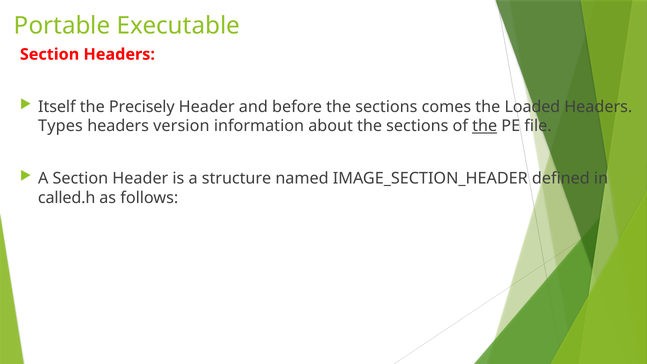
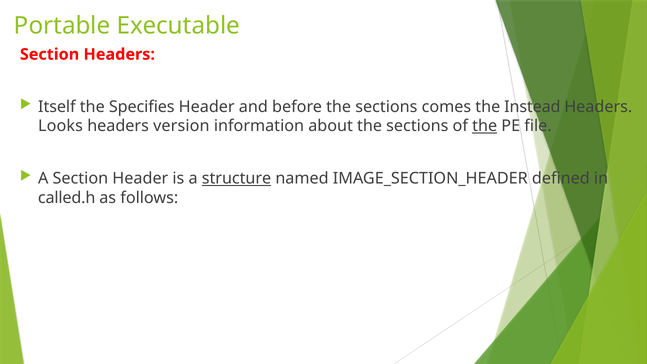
Precisely: Precisely -> Specifies
Loaded: Loaded -> Instead
Types: Types -> Looks
structure underline: none -> present
